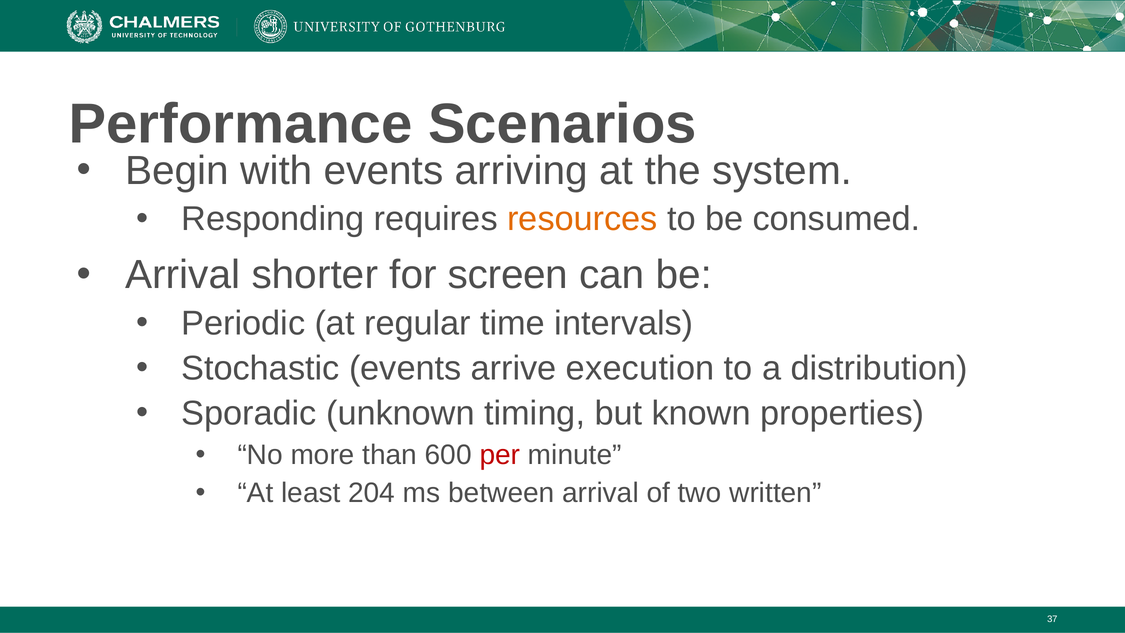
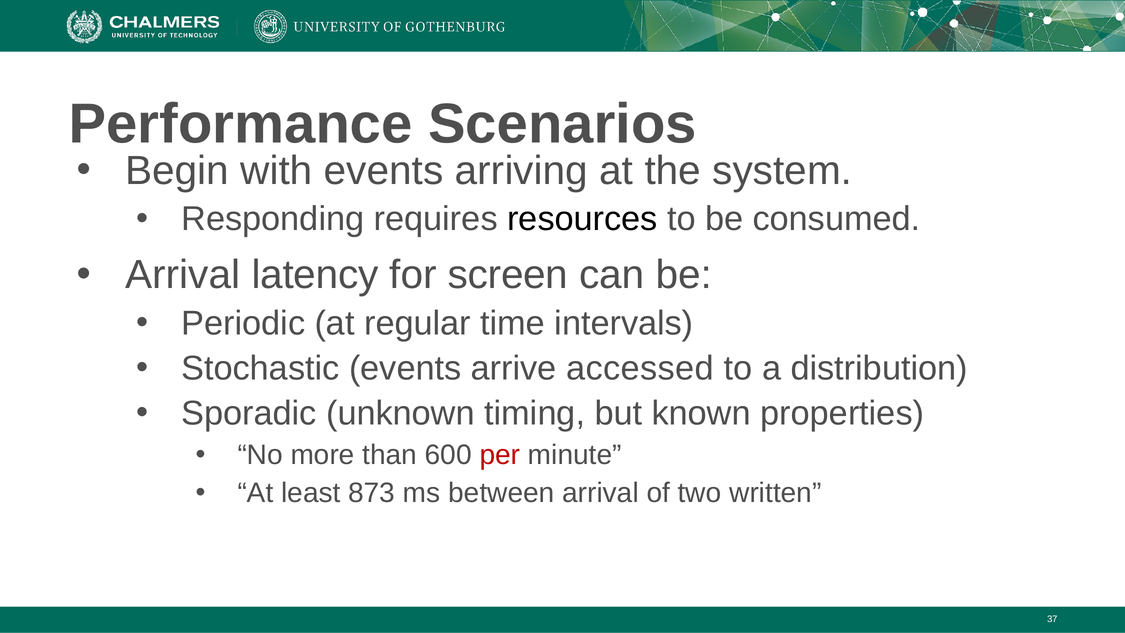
resources colour: orange -> black
shorter: shorter -> latency
execution: execution -> accessed
204: 204 -> 873
